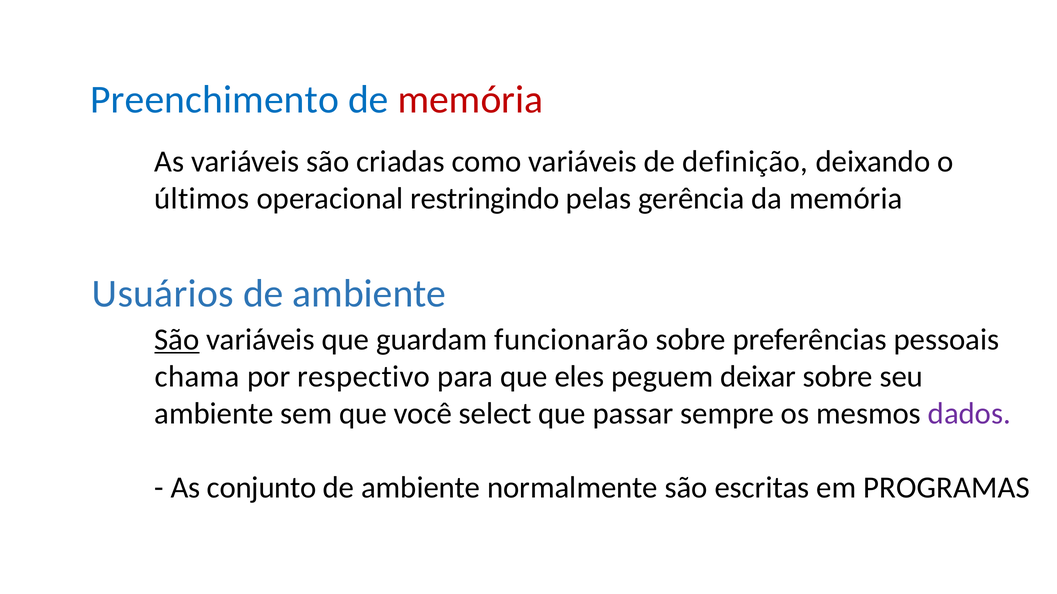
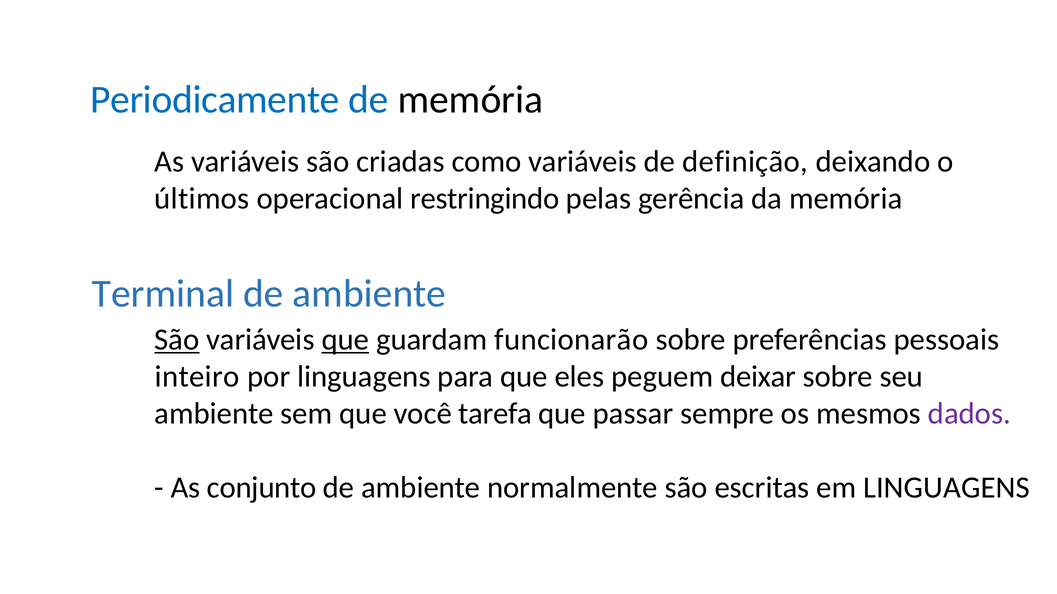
Preenchimento: Preenchimento -> Periodicamente
memória at (470, 100) colour: red -> black
Usuários: Usuários -> Terminal
que at (345, 340) underline: none -> present
chama: chama -> inteiro
por respectivo: respectivo -> linguagens
select: select -> tarefa
em PROGRAMAS: PROGRAMAS -> LINGUAGENS
